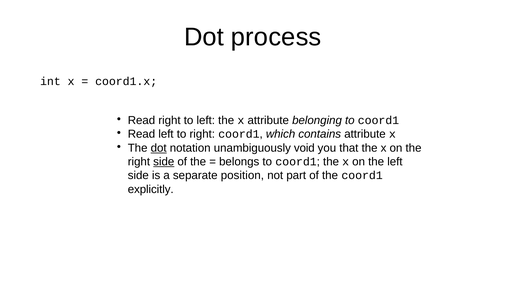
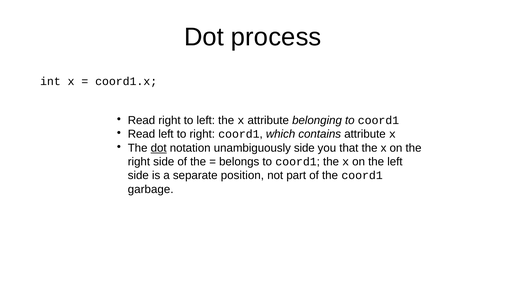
unambiguously void: void -> side
side at (164, 162) underline: present -> none
explicitly: explicitly -> garbage
